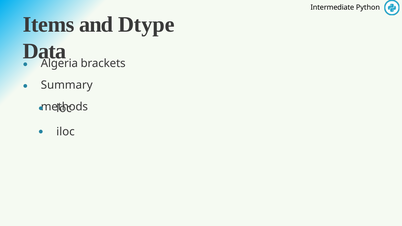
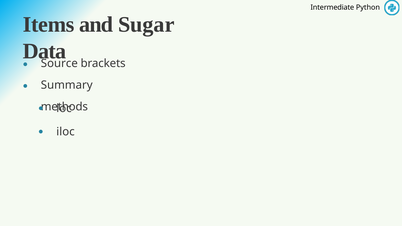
Dtype: Dtype -> Sugar
Algeria: Algeria -> Source
